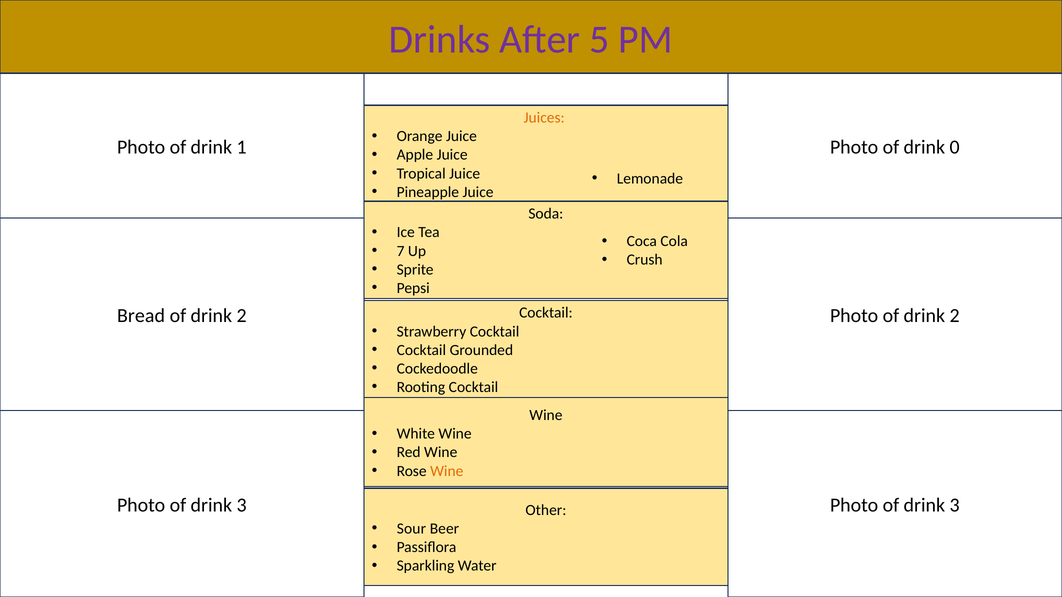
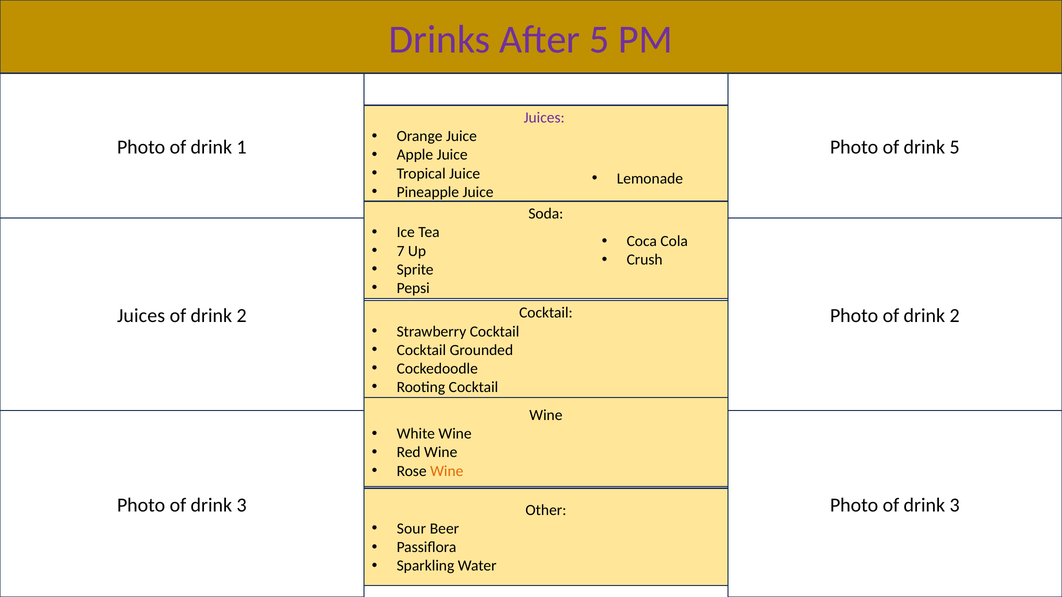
Juices at (544, 118) colour: orange -> purple
drink 0: 0 -> 5
Bread at (141, 316): Bread -> Juices
